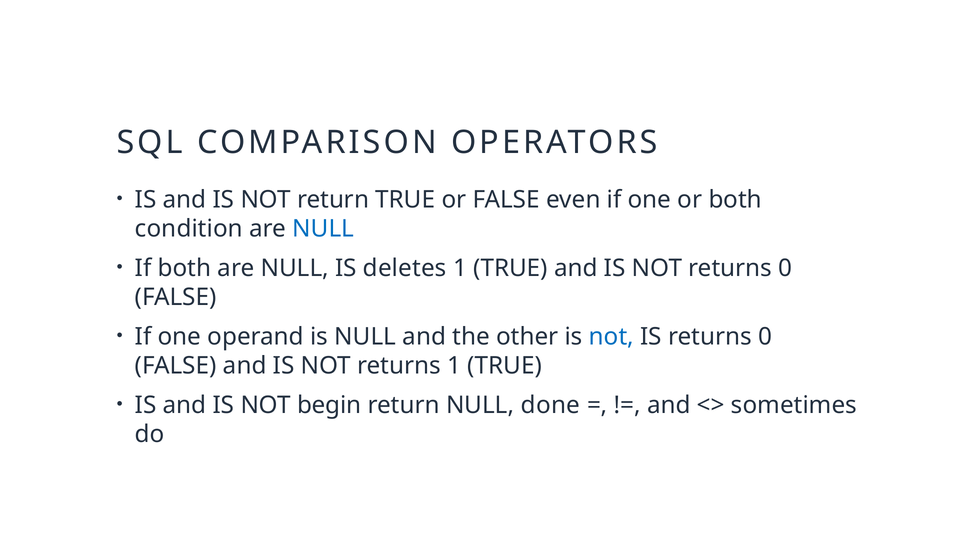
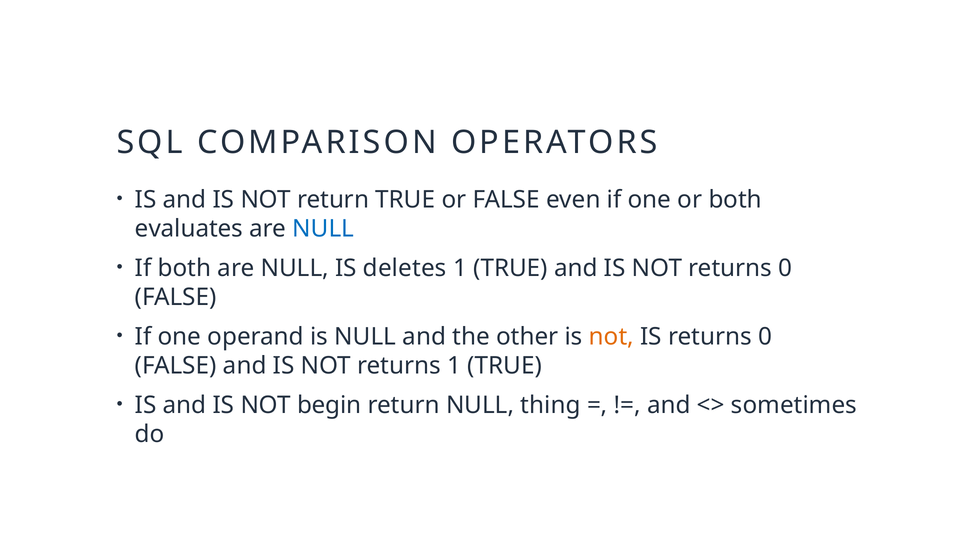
condition: condition -> evaluates
not at (611, 337) colour: blue -> orange
done: done -> thing
